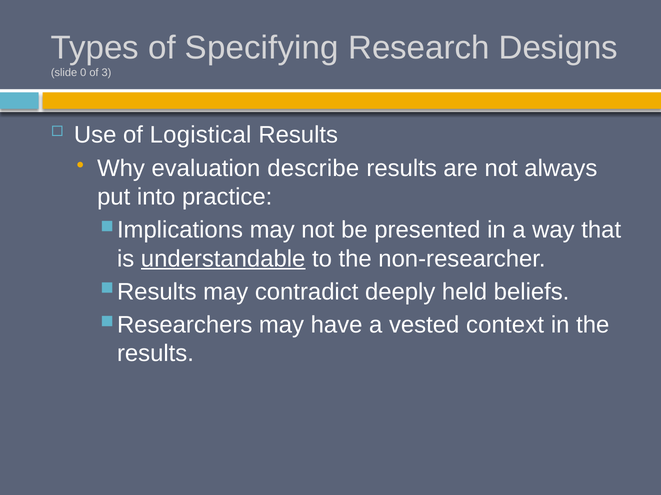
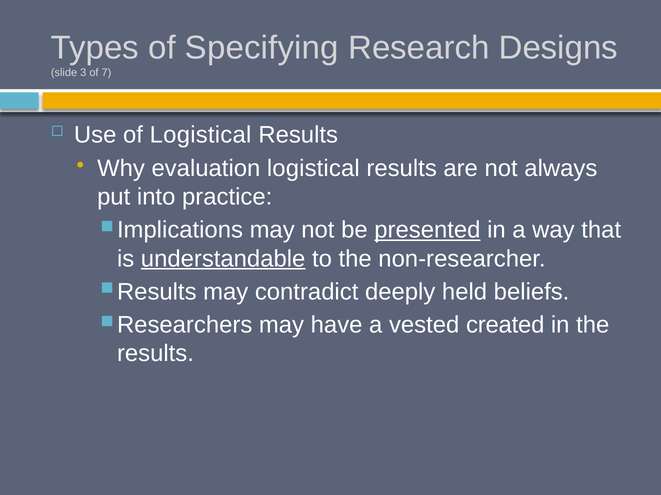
0: 0 -> 3
3: 3 -> 7
evaluation describe: describe -> logistical
presented underline: none -> present
context: context -> created
